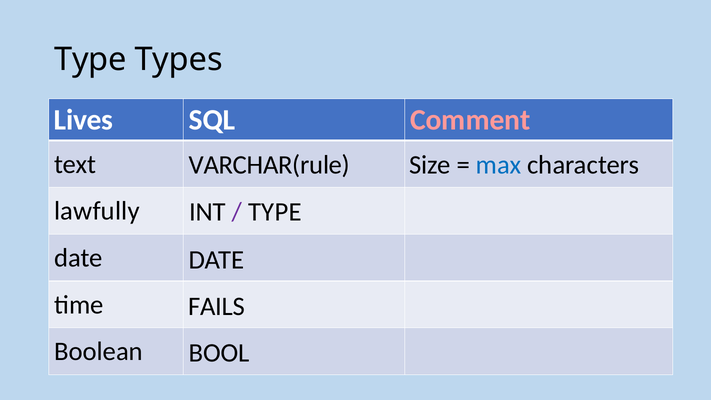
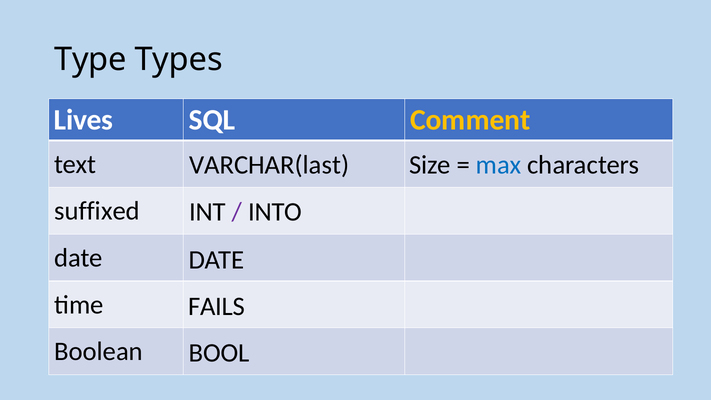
Comment colour: pink -> yellow
VARCHAR(rule: VARCHAR(rule -> VARCHAR(last
lawfully: lawfully -> suffixed
TYPE at (275, 212): TYPE -> INTO
